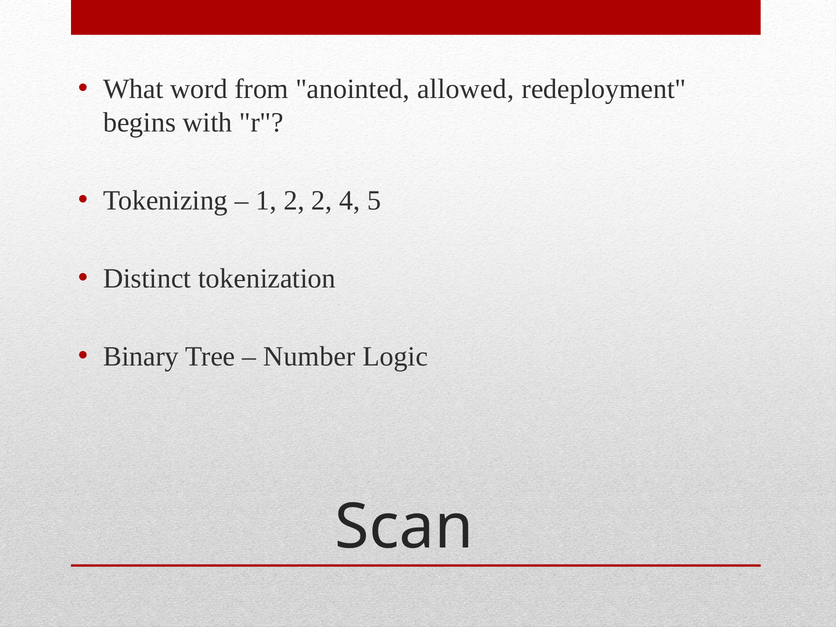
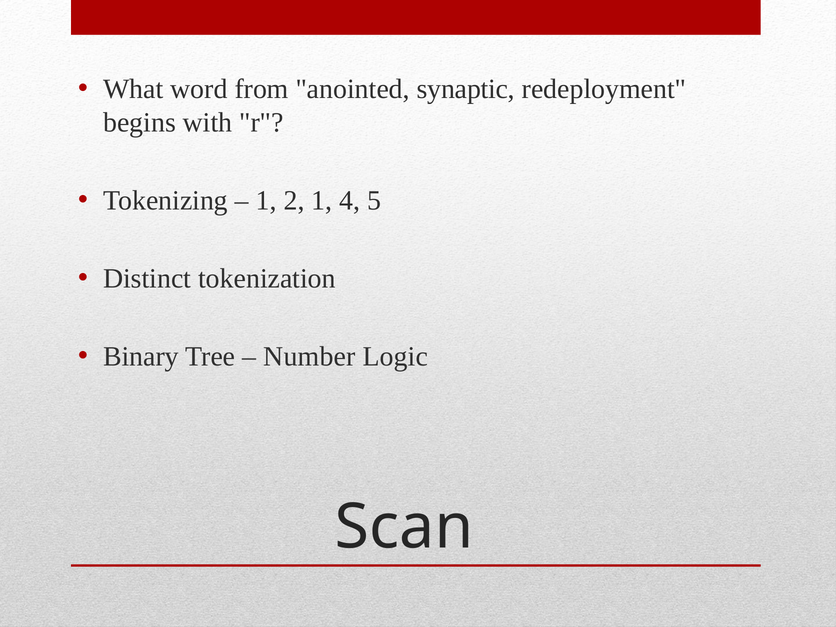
allowed: allowed -> synaptic
2 2: 2 -> 1
